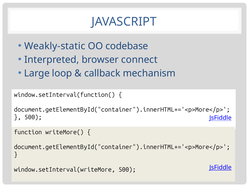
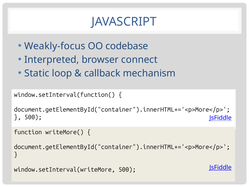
Weakly-static: Weakly-static -> Weakly-focus
Large: Large -> Static
